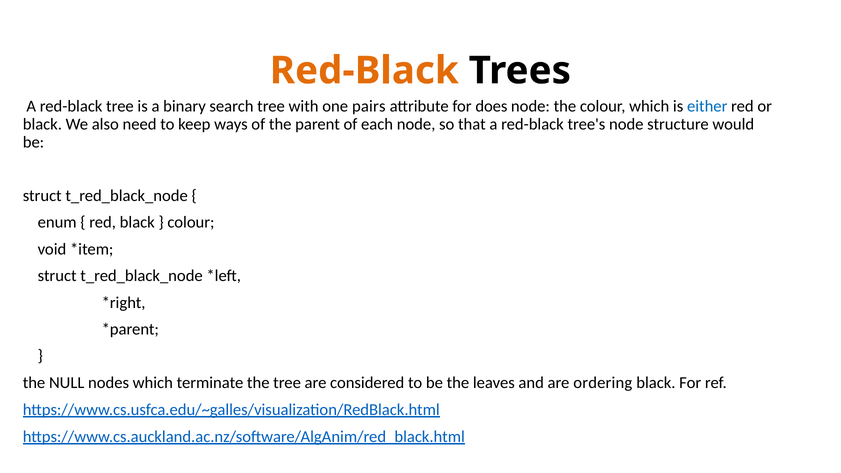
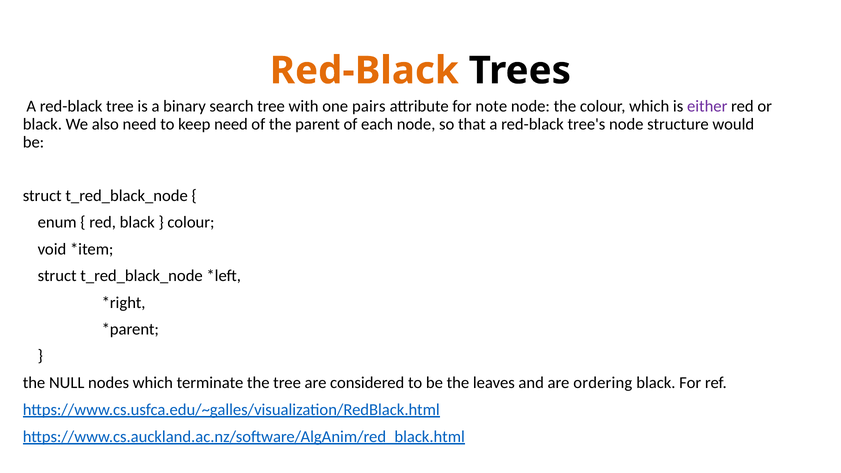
does: does -> note
either colour: blue -> purple
keep ways: ways -> need
